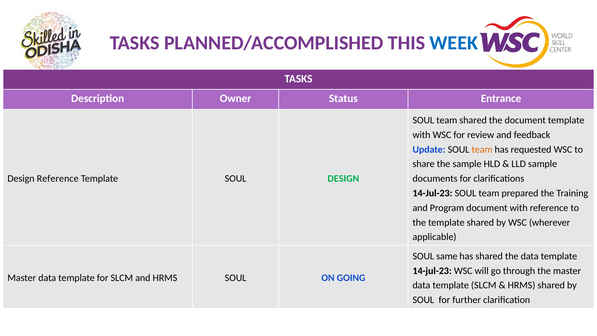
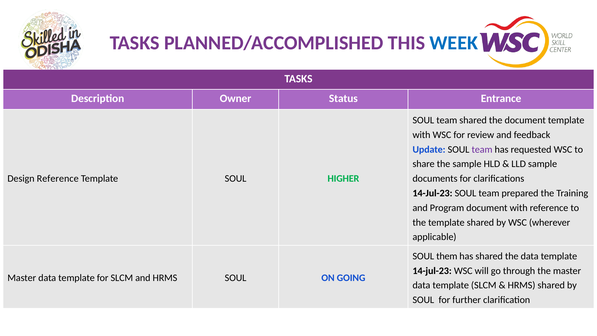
team at (482, 149) colour: orange -> purple
SOUL DESIGN: DESIGN -> HIGHER
same: same -> them
